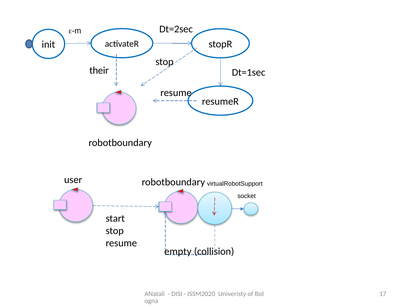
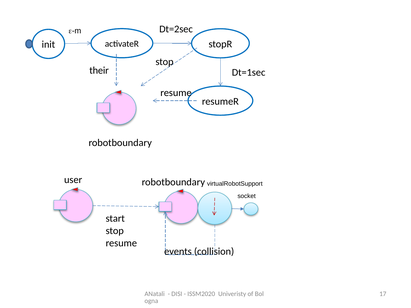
empty: empty -> events
